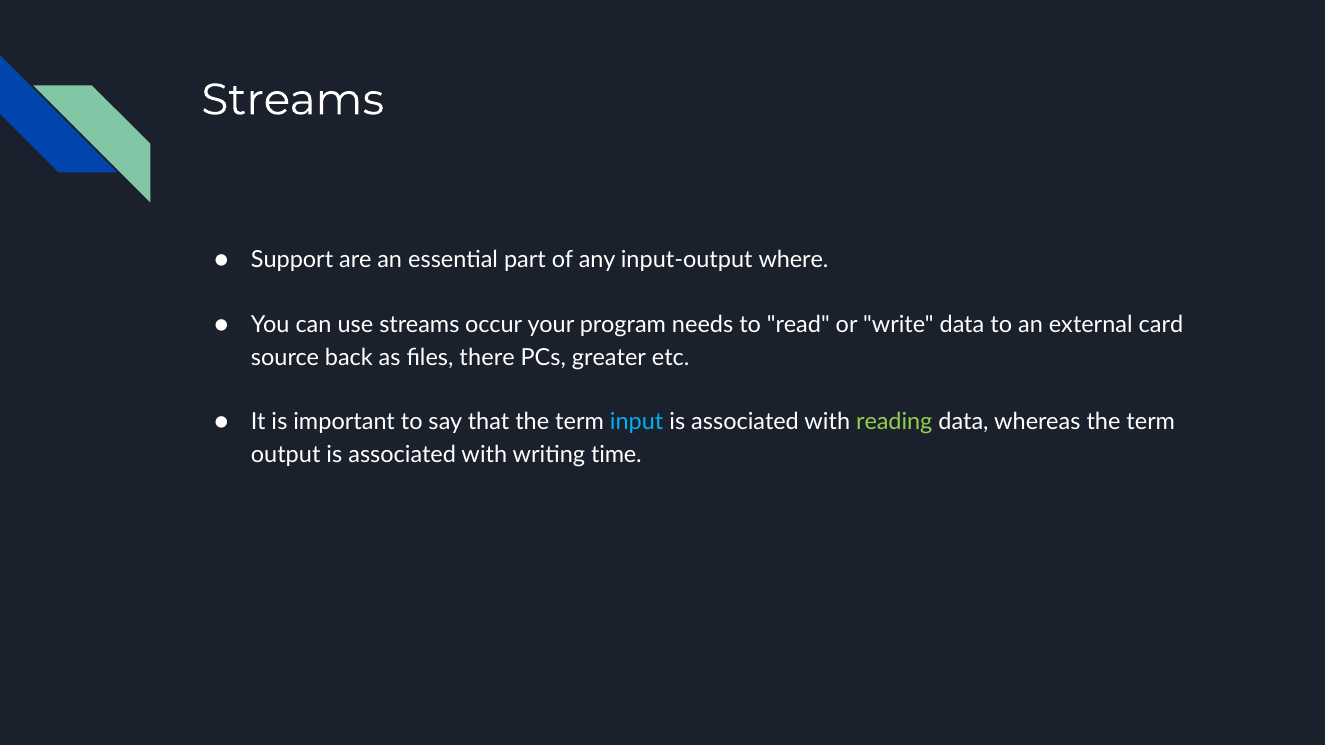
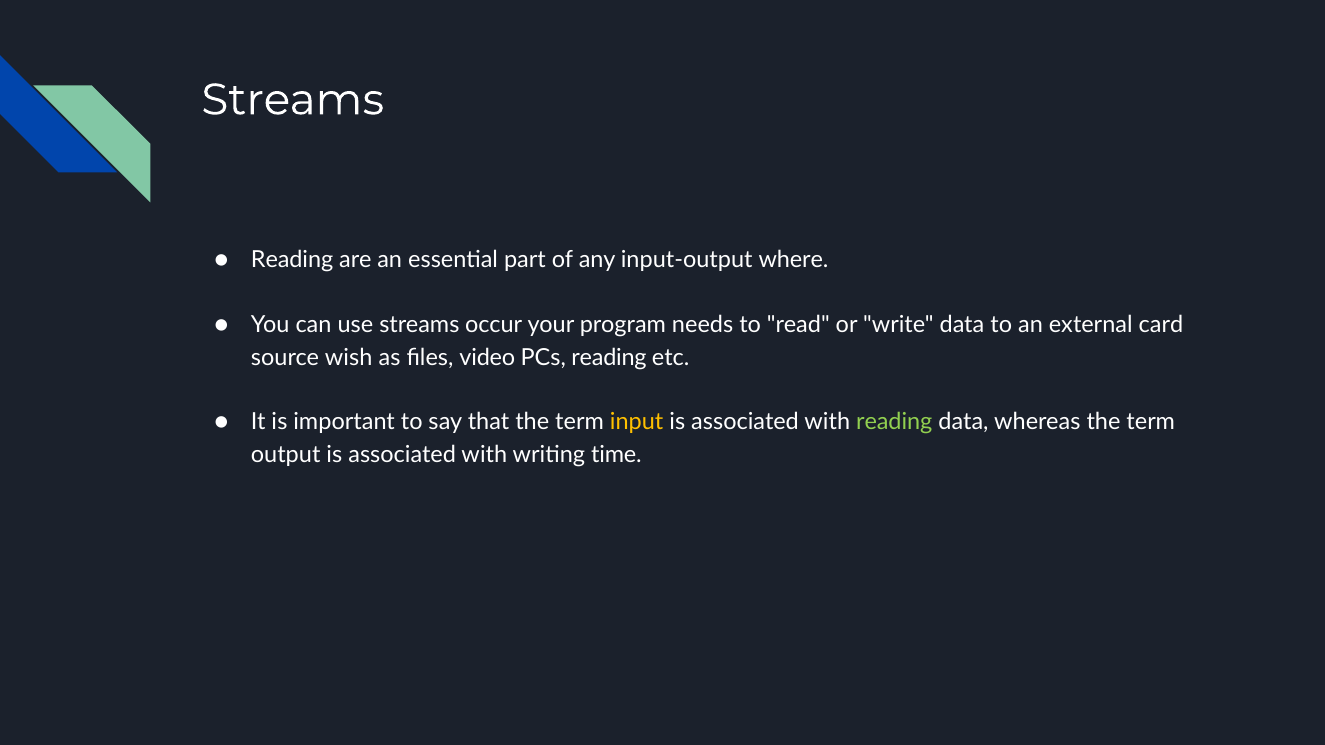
Support at (292, 260): Support -> Reading
back: back -> wish
there: there -> video
PCs greater: greater -> reading
input colour: light blue -> yellow
